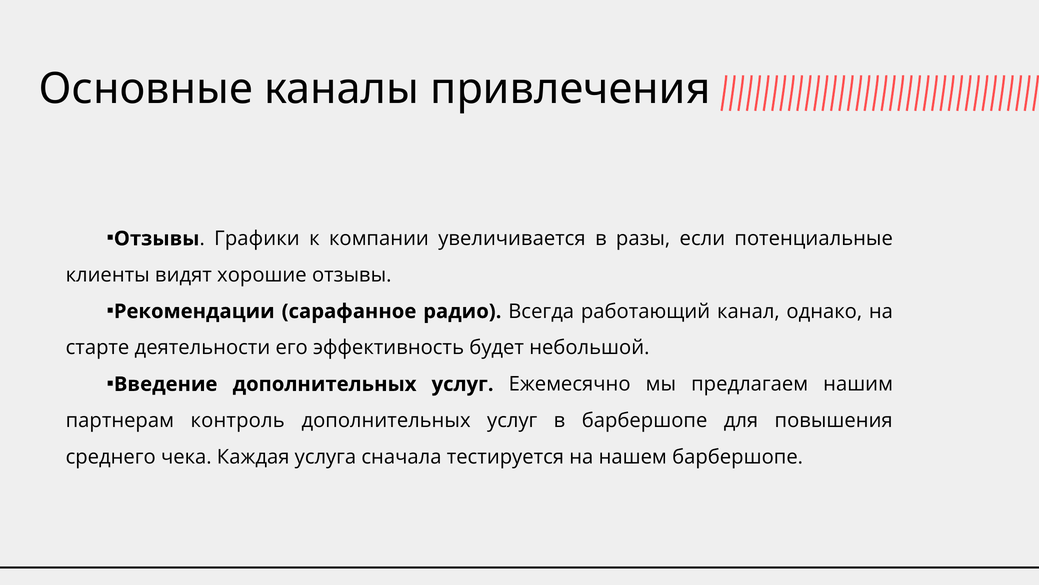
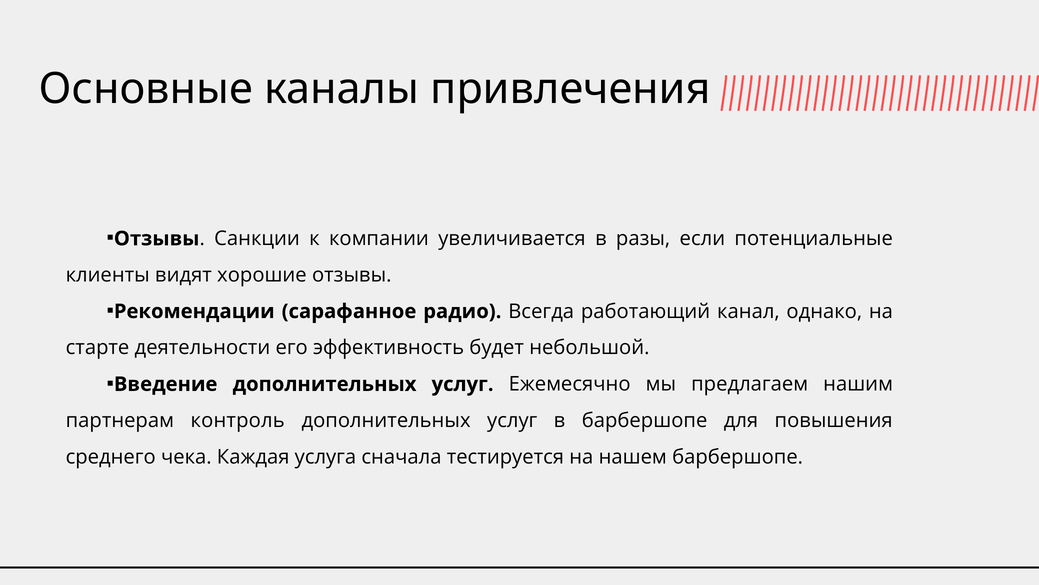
Графики: Графики -> Санкции
